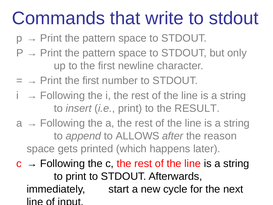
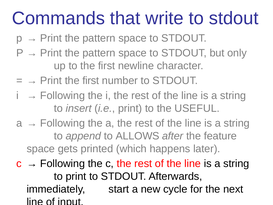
RESULT: RESULT -> USEFUL
reason: reason -> feature
